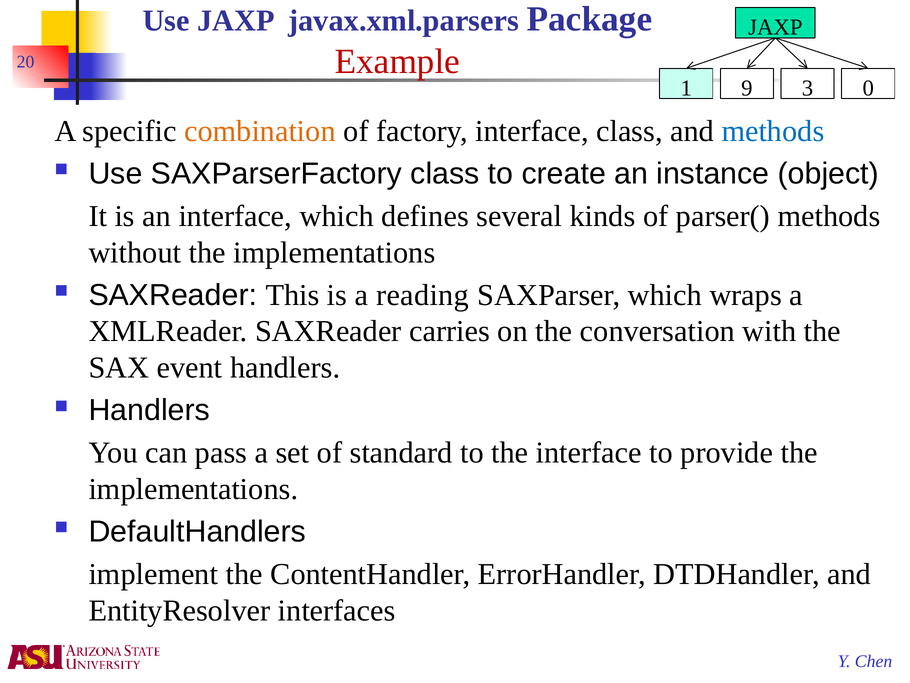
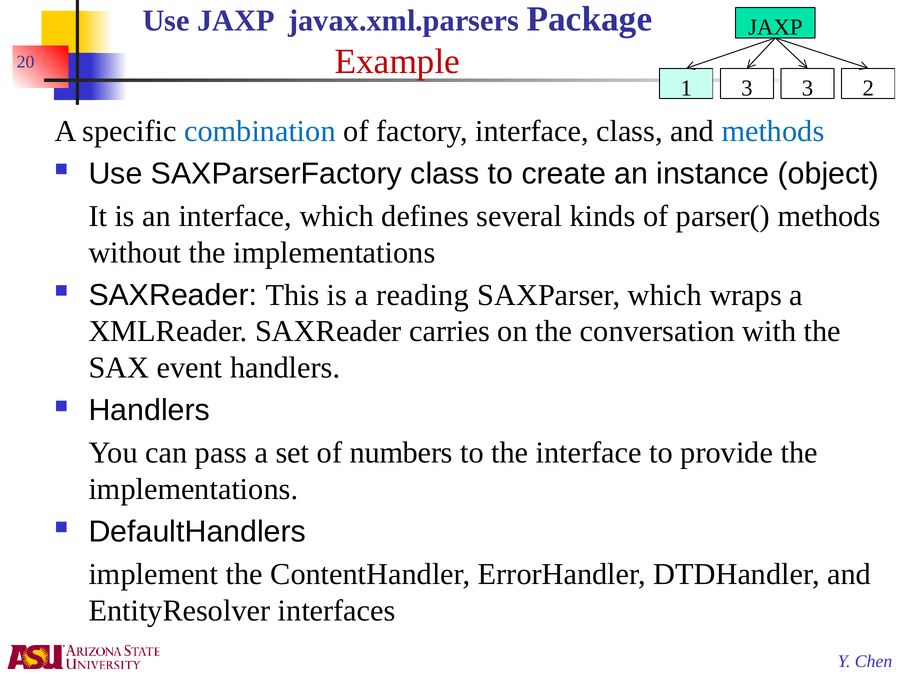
1 9: 9 -> 3
0: 0 -> 2
combination colour: orange -> blue
standard: standard -> numbers
